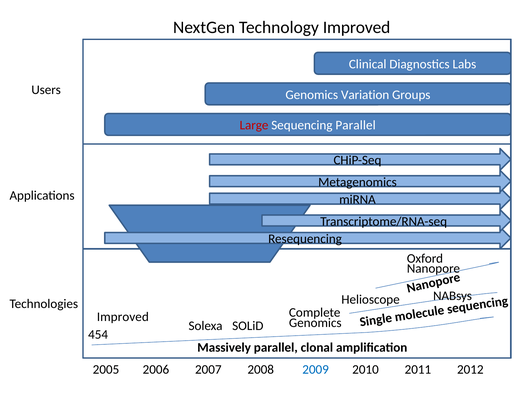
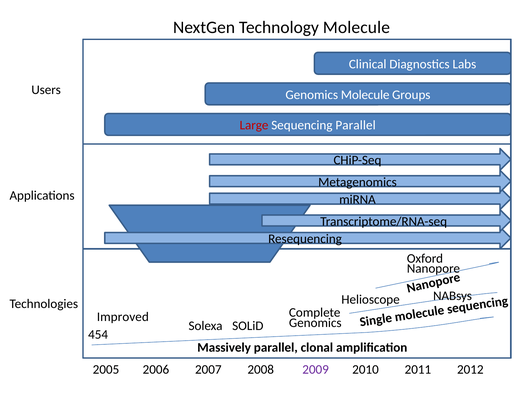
Technology Improved: Improved -> Molecule
Genomics Variation: Variation -> Molecule
2009 colour: blue -> purple
